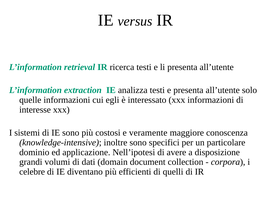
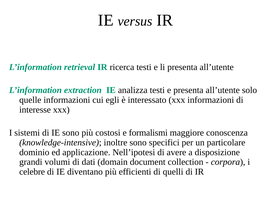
veramente: veramente -> formalismi
